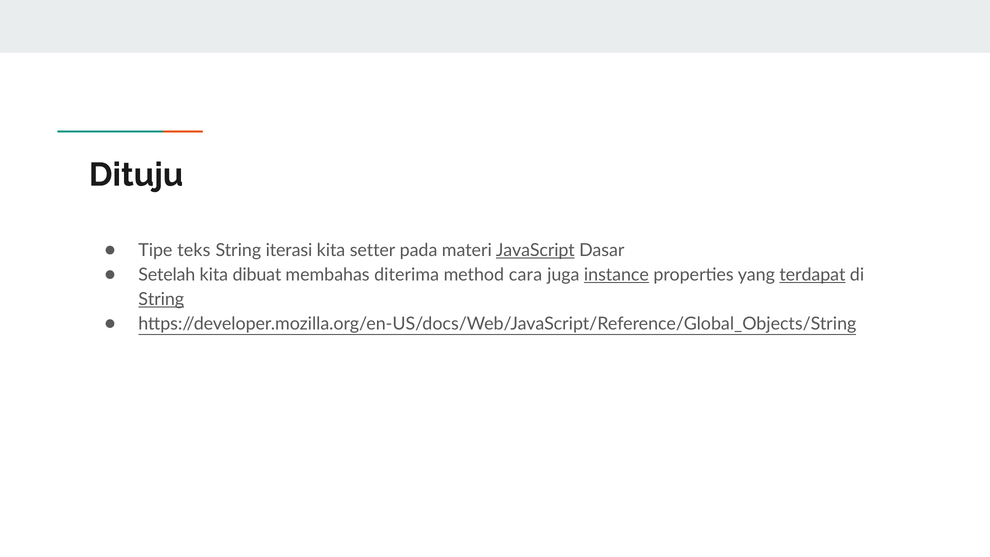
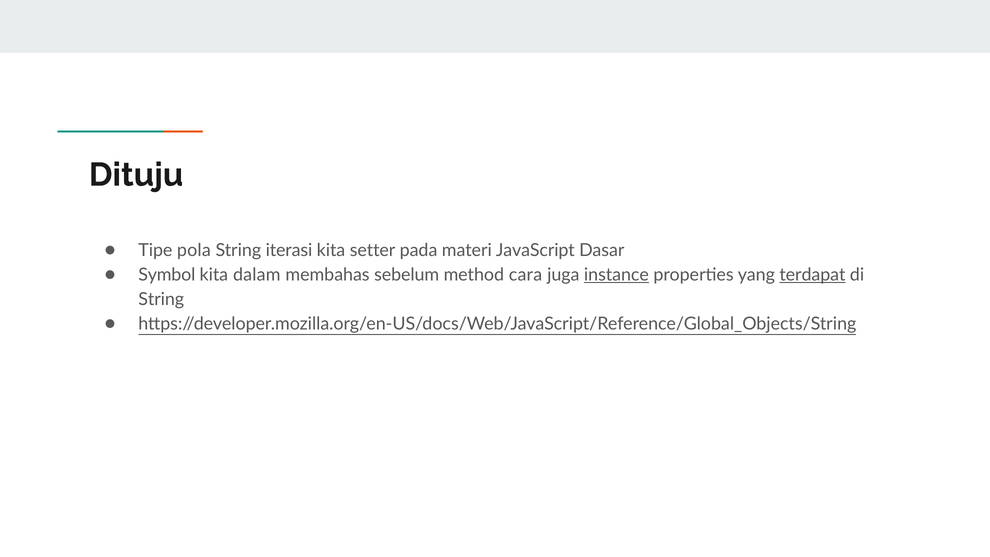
teks: teks -> pola
JavaScript underline: present -> none
Setelah: Setelah -> Symbol
dibuat: dibuat -> dalam
diterima: diterima -> sebelum
String at (161, 299) underline: present -> none
